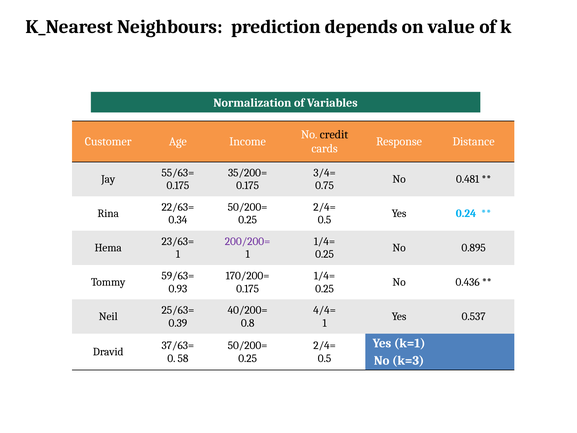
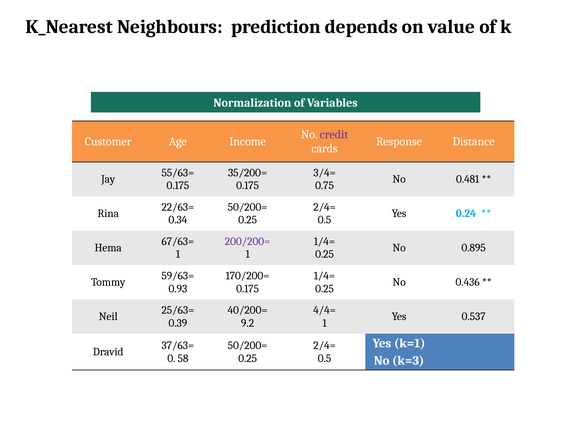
credit colour: black -> purple
23/63=: 23/63= -> 67/63=
0.8: 0.8 -> 9.2
